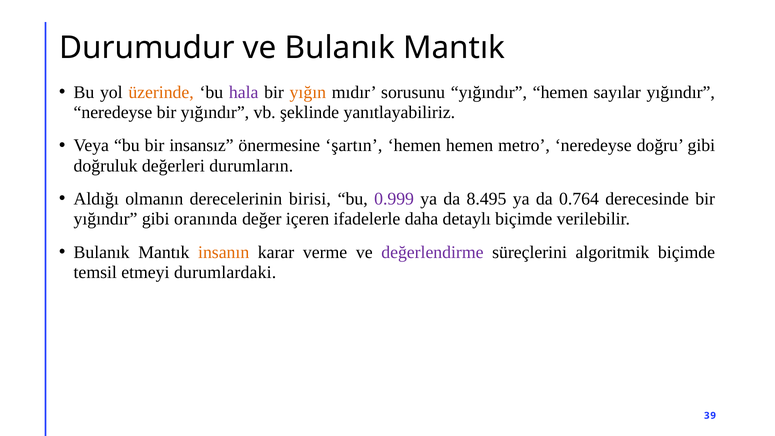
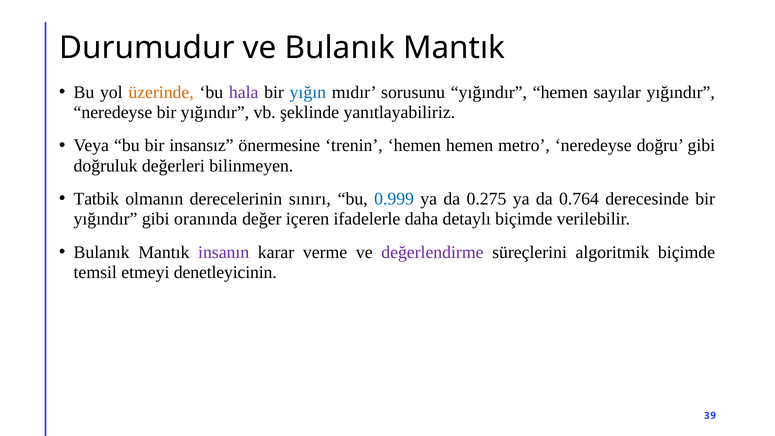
yığın colour: orange -> blue
şartın: şartın -> trenin
durumların: durumların -> bilinmeyen
Aldığı: Aldığı -> Tatbik
birisi: birisi -> sınırı
0.999 colour: purple -> blue
8.495: 8.495 -> 0.275
insanın colour: orange -> purple
durumlardaki: durumlardaki -> denetleyicinin
